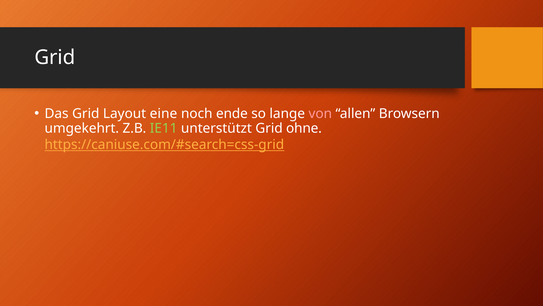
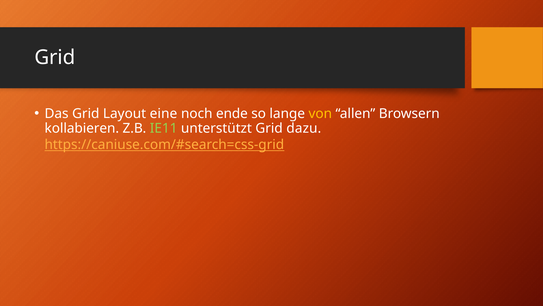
von colour: pink -> yellow
umgekehrt: umgekehrt -> kollabieren
ohne: ohne -> dazu
